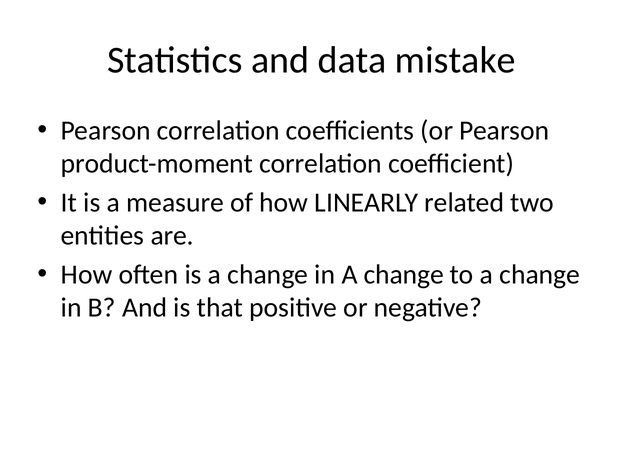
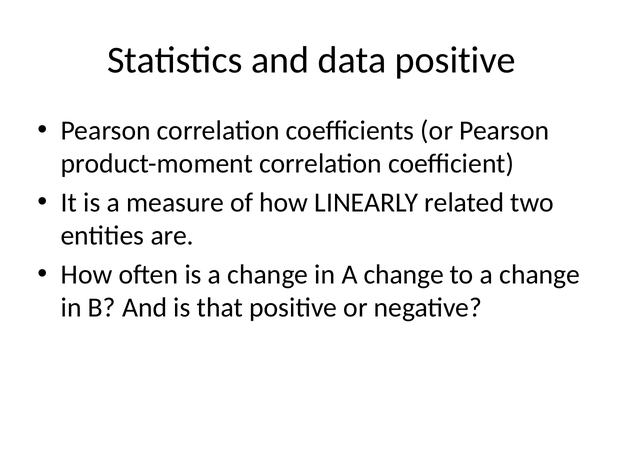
data mistake: mistake -> positive
